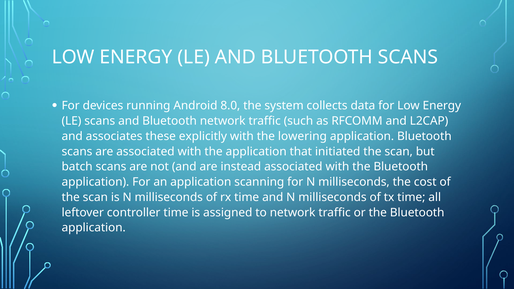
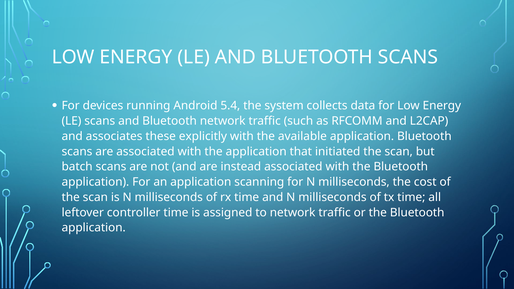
8.0: 8.0 -> 5.4
lowering: lowering -> available
